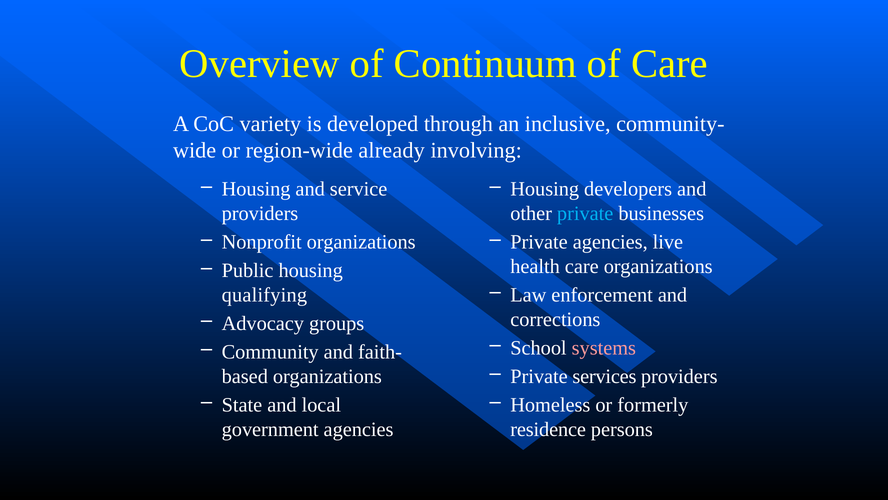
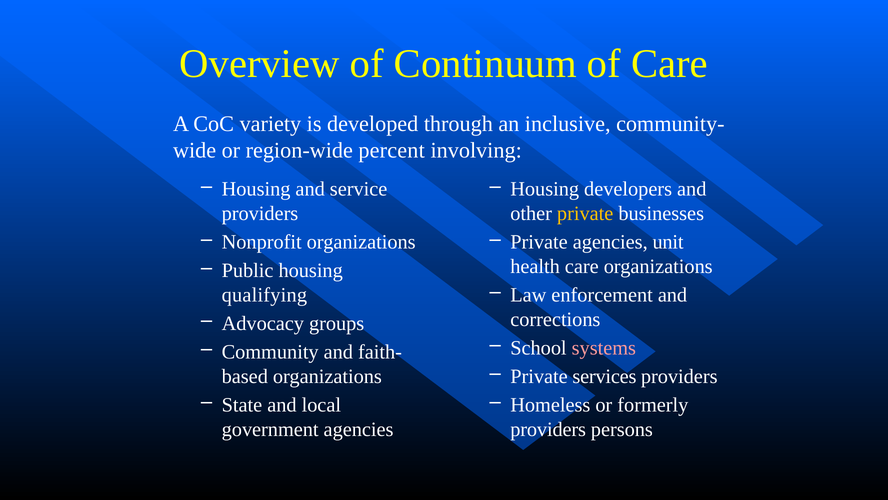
already: already -> percent
private at (585, 213) colour: light blue -> yellow
live: live -> unit
residence at (548, 429): residence -> providers
